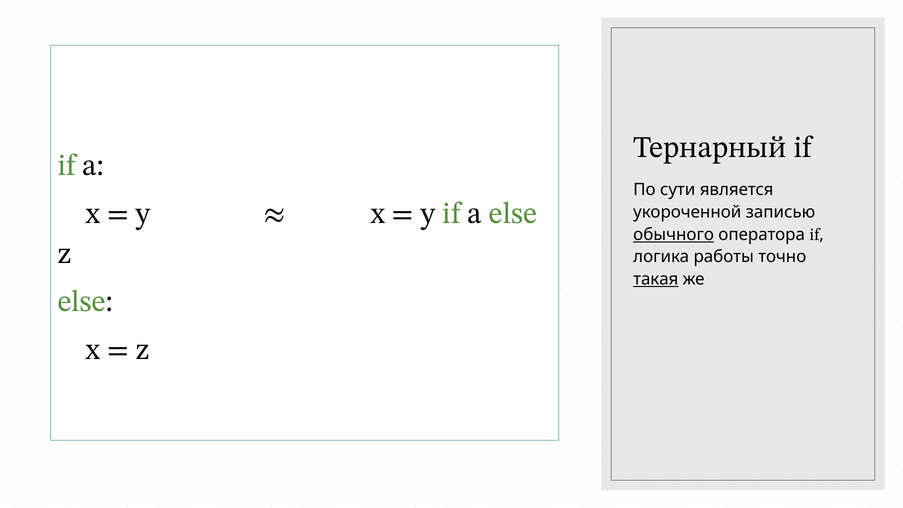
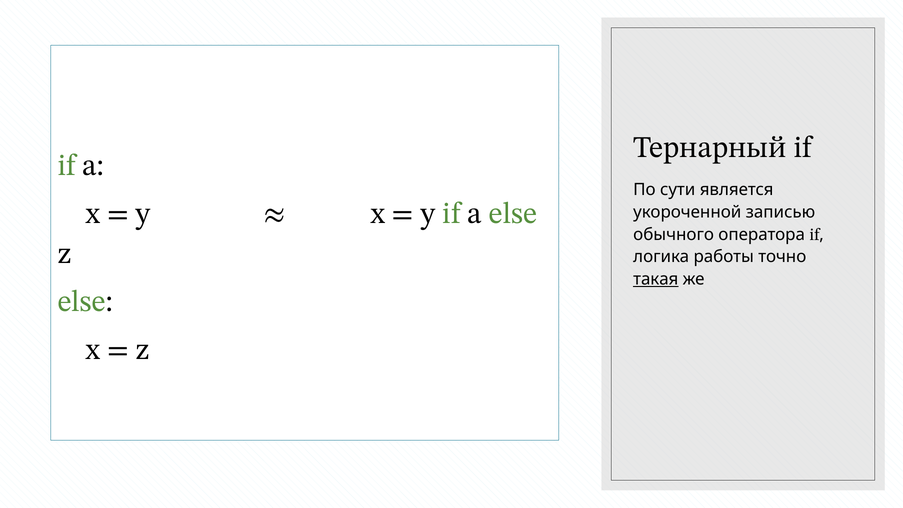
обычного underline: present -> none
